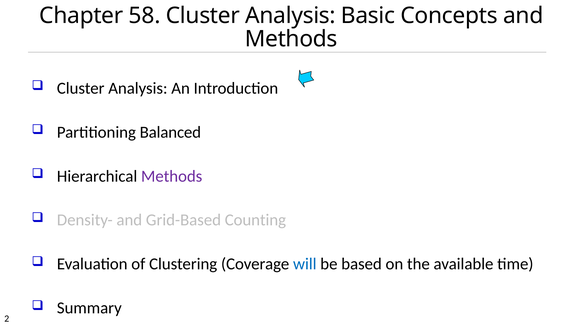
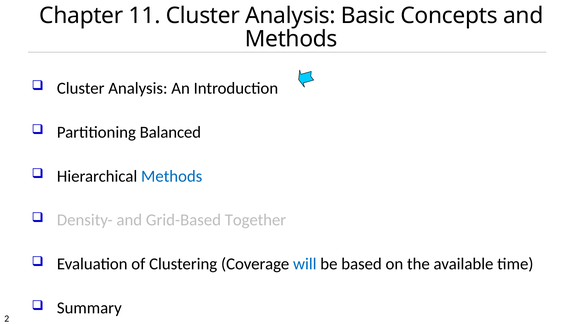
58: 58 -> 11
Methods at (172, 176) colour: purple -> blue
Counting: Counting -> Together
